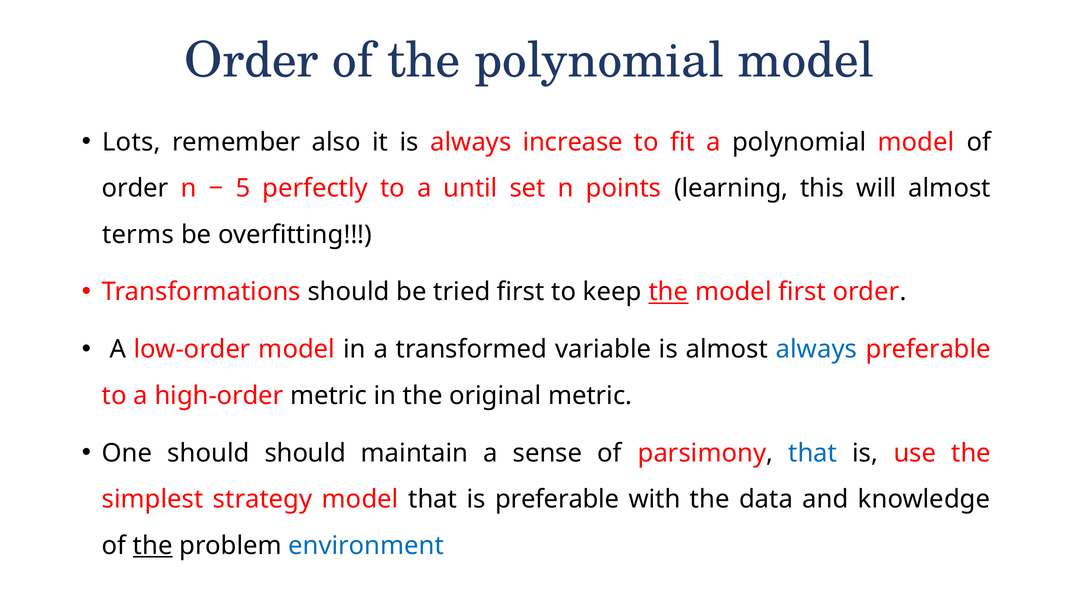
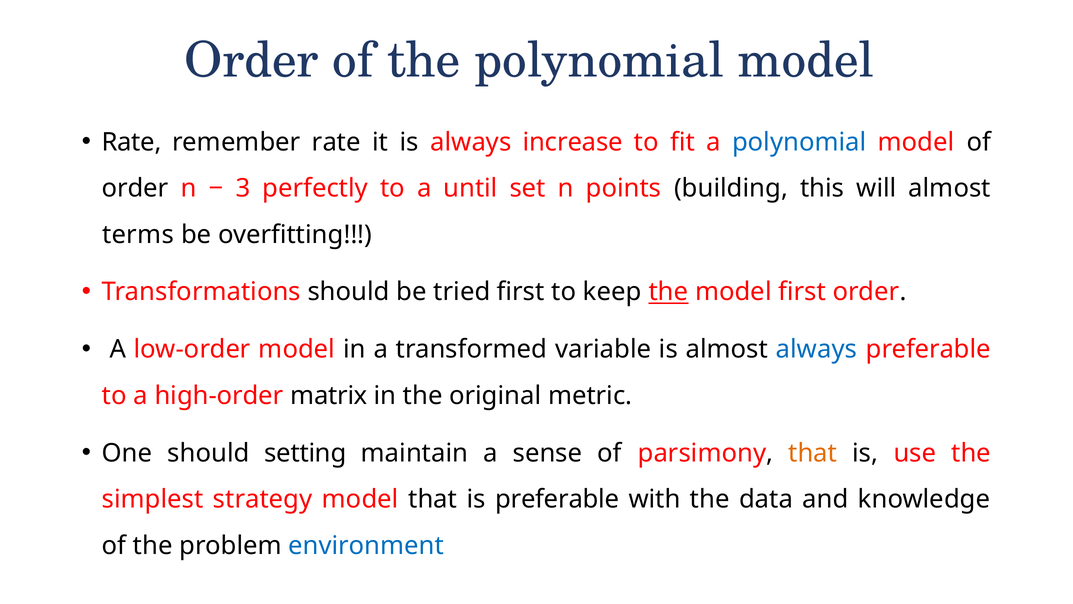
Lots at (131, 142): Lots -> Rate
remember also: also -> rate
polynomial at (799, 142) colour: black -> blue
5: 5 -> 3
learning: learning -> building
high-order metric: metric -> matrix
should should: should -> setting
that at (813, 453) colour: blue -> orange
the at (153, 545) underline: present -> none
